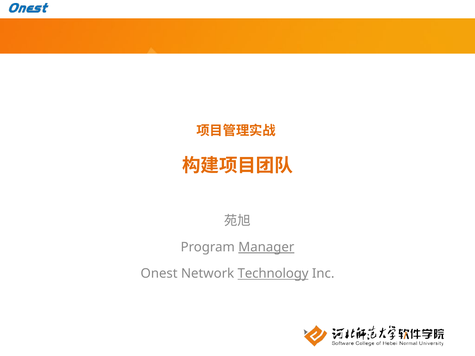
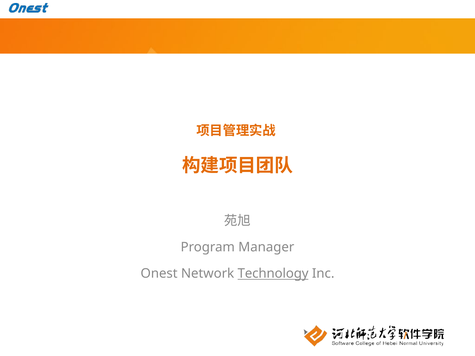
Manager underline: present -> none
